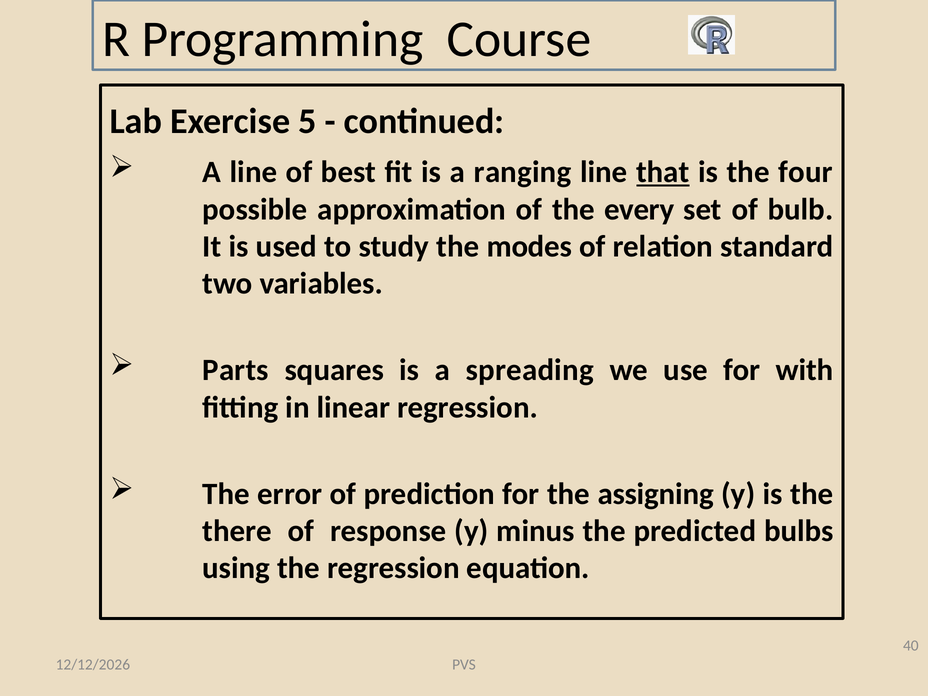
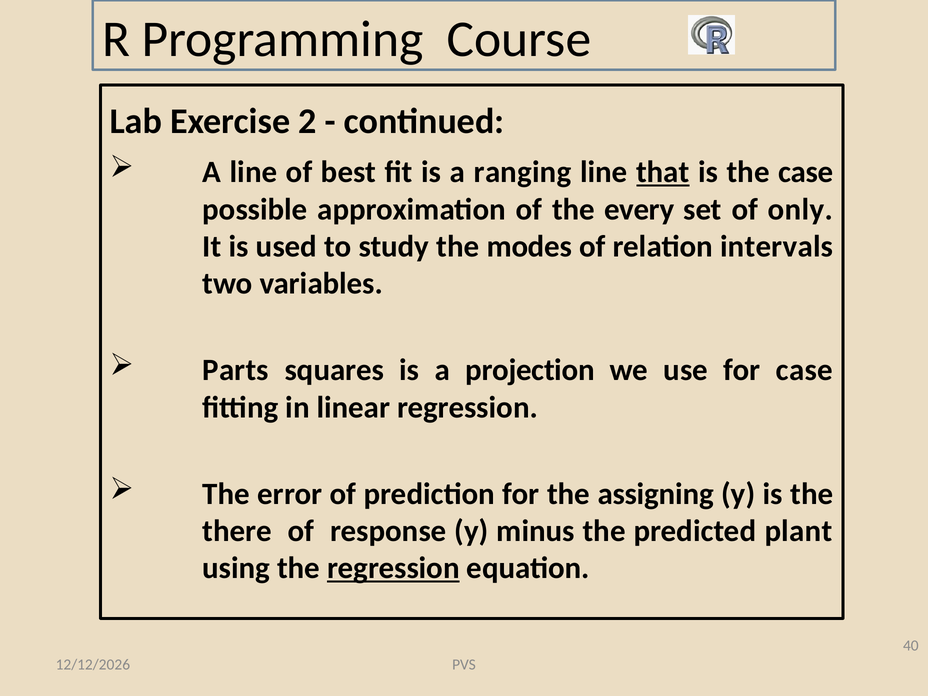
5: 5 -> 2
the four: four -> case
bulb: bulb -> only
standard: standard -> intervals
spreading: spreading -> projection
for with: with -> case
bulbs: bulbs -> plant
regression at (393, 568) underline: none -> present
